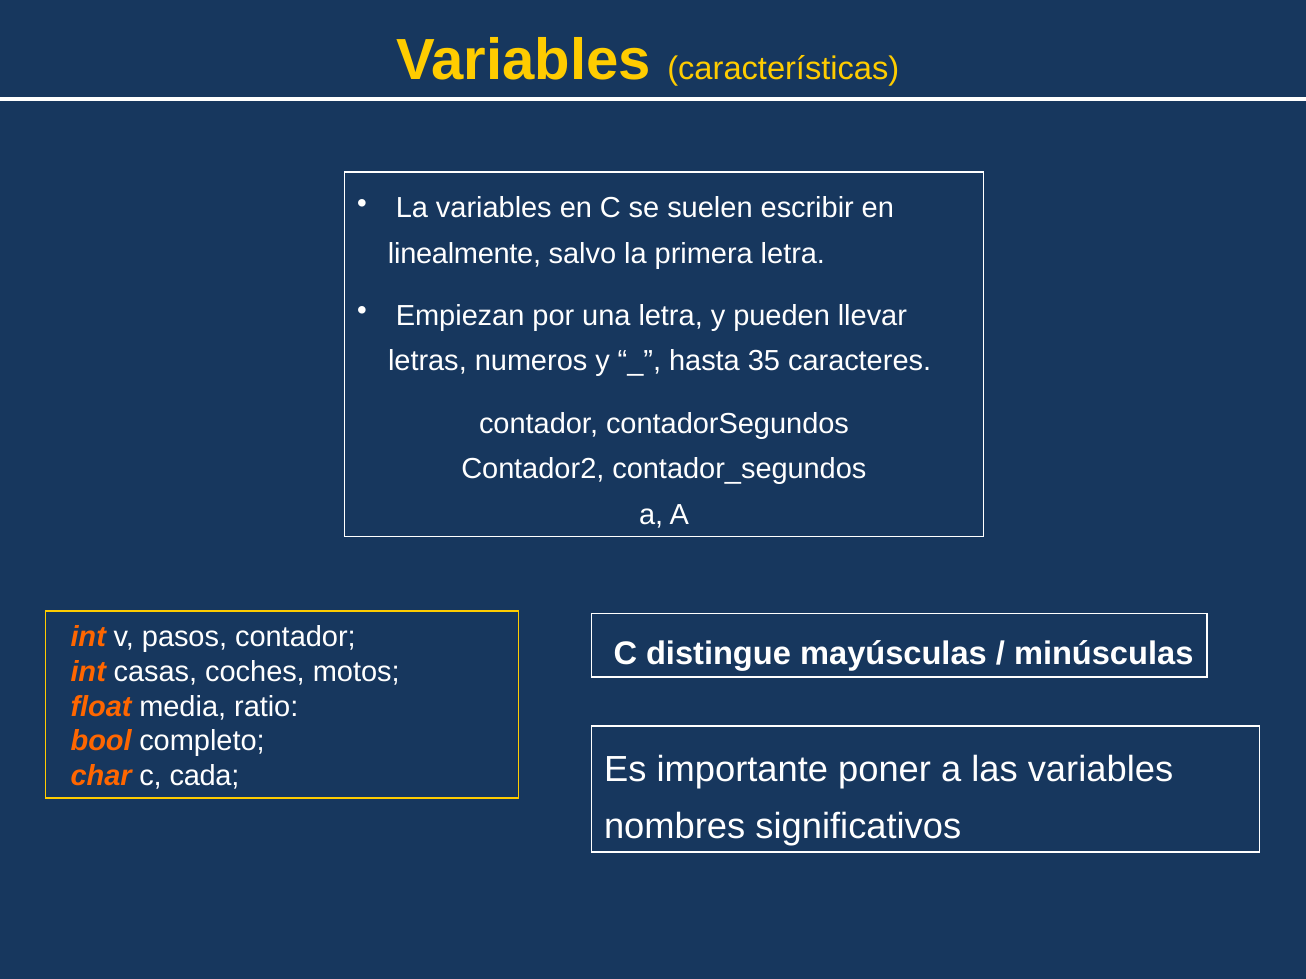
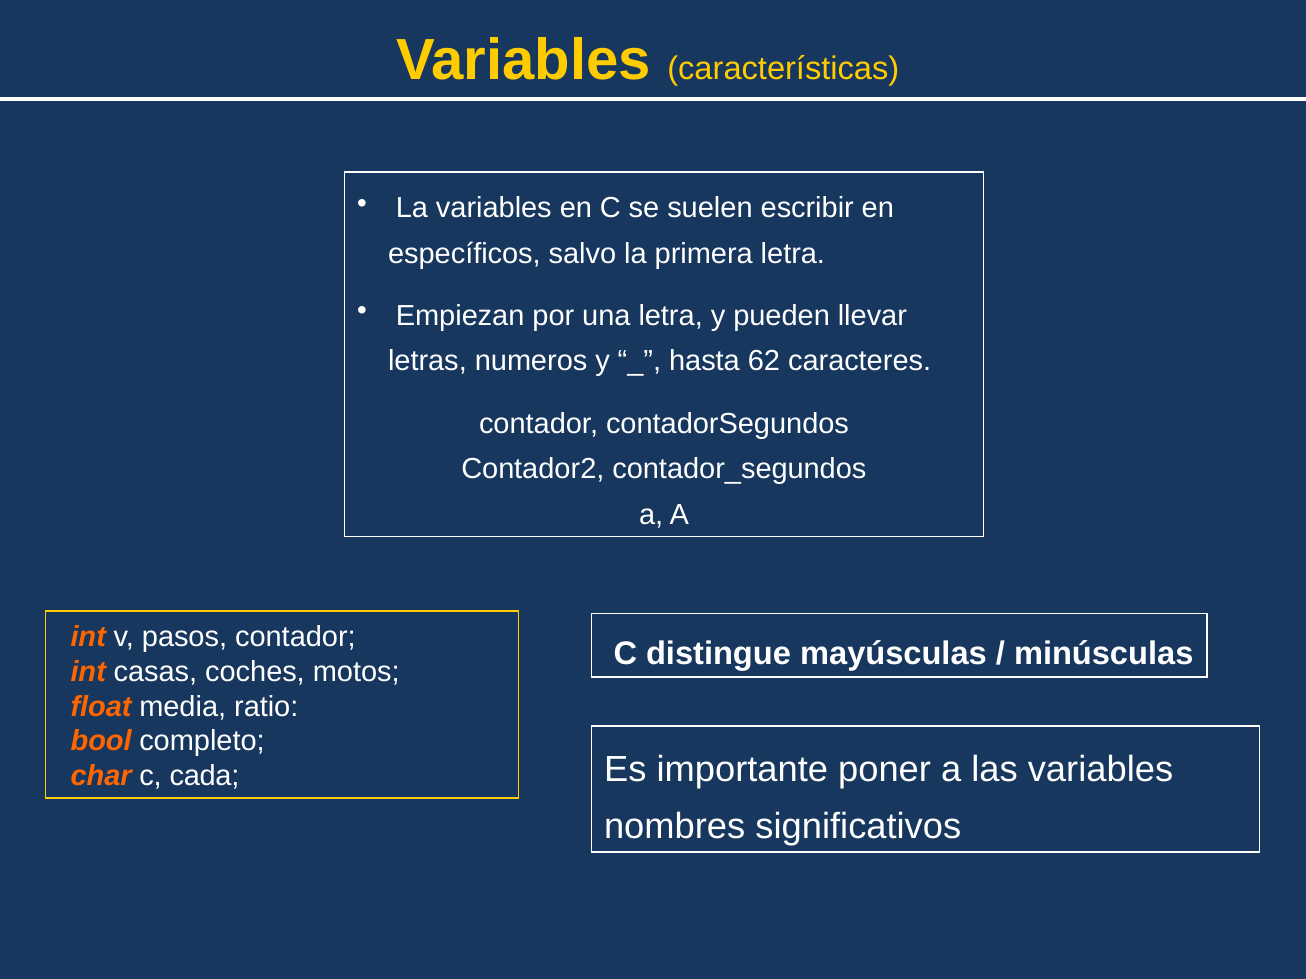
linealmente: linealmente -> específicos
35: 35 -> 62
